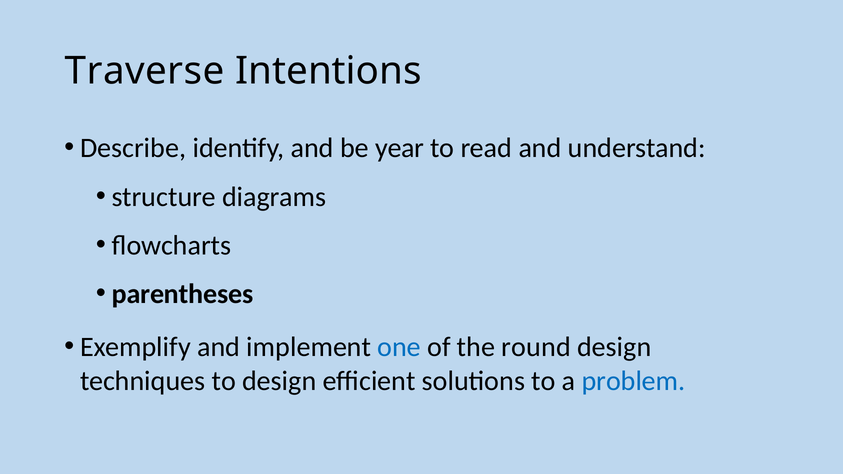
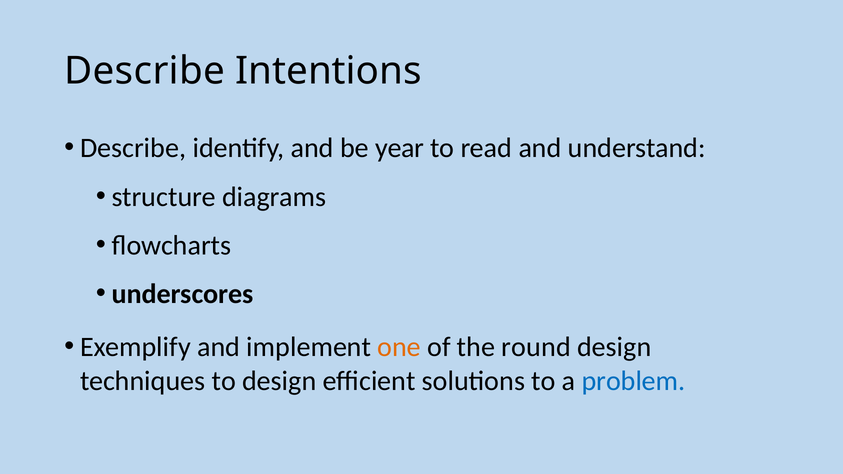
Traverse at (145, 71): Traverse -> Describe
parentheses: parentheses -> underscores
one colour: blue -> orange
